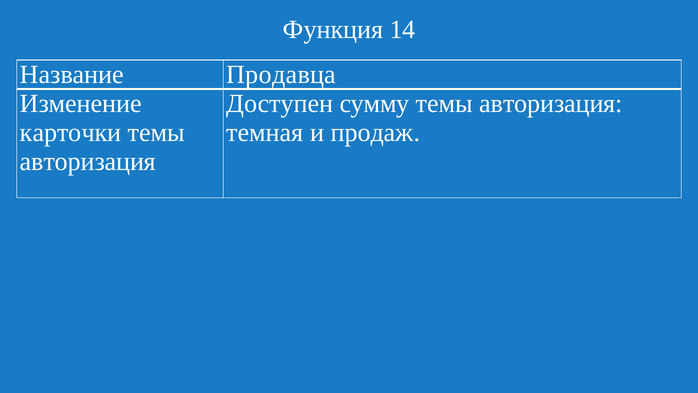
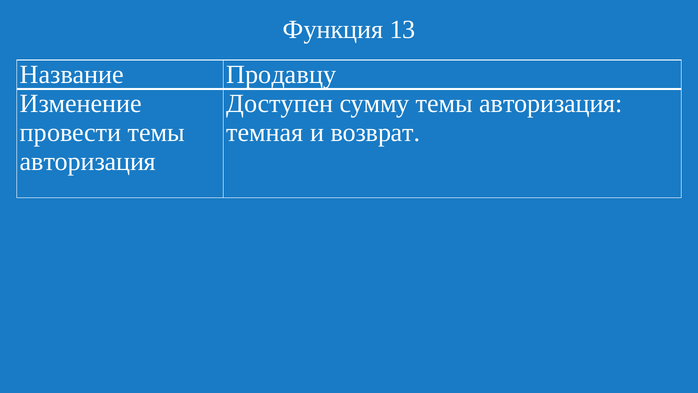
14: 14 -> 13
Продавца: Продавца -> Продавцу
карточки: карточки -> провести
продаж: продаж -> возврат
